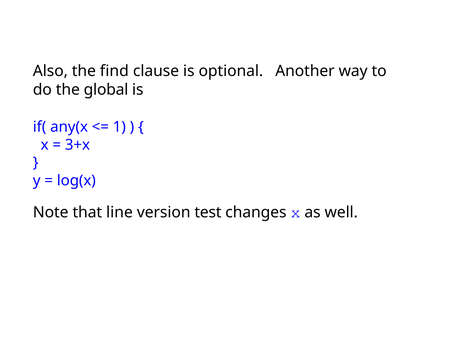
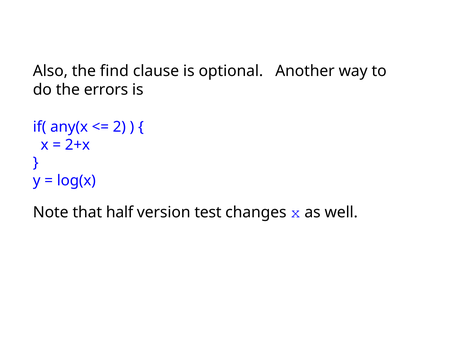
global: global -> errors
1: 1 -> 2
3+x: 3+x -> 2+x
line: line -> half
